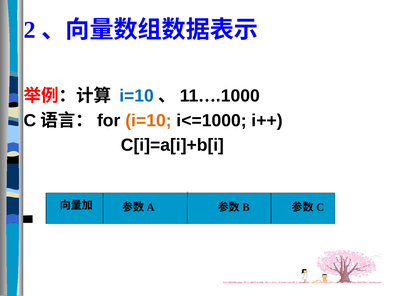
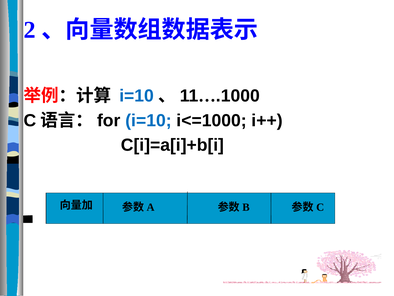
i=10 at (149, 120) colour: orange -> blue
